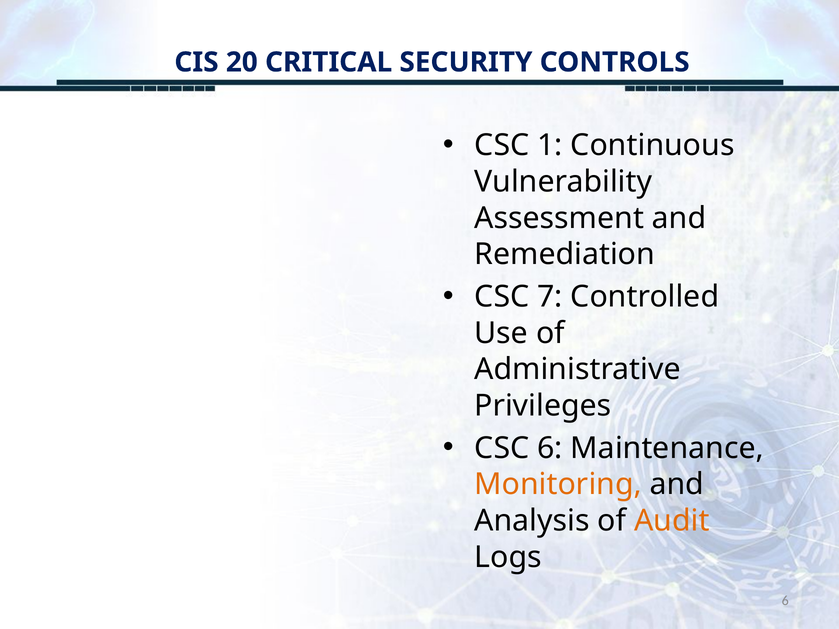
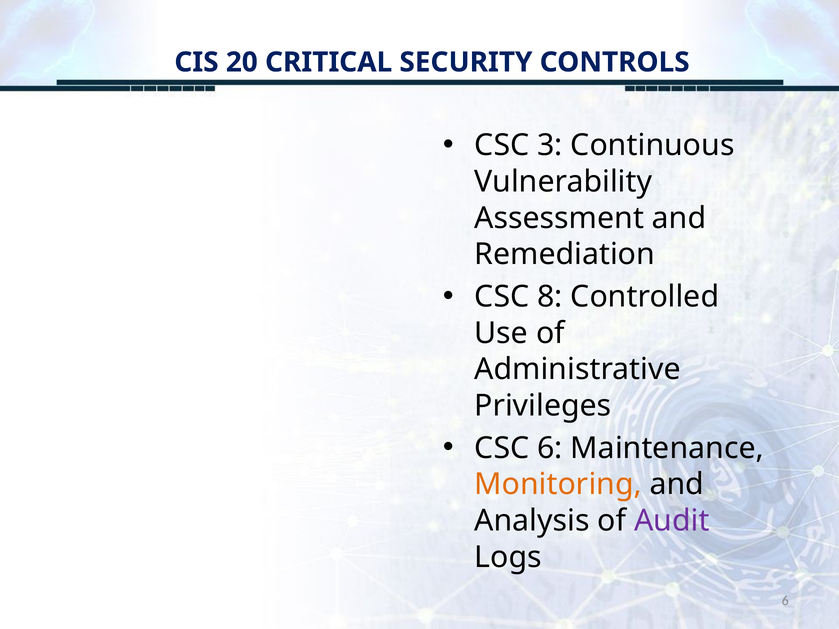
1: 1 -> 3
7: 7 -> 8
Audit colour: orange -> purple
